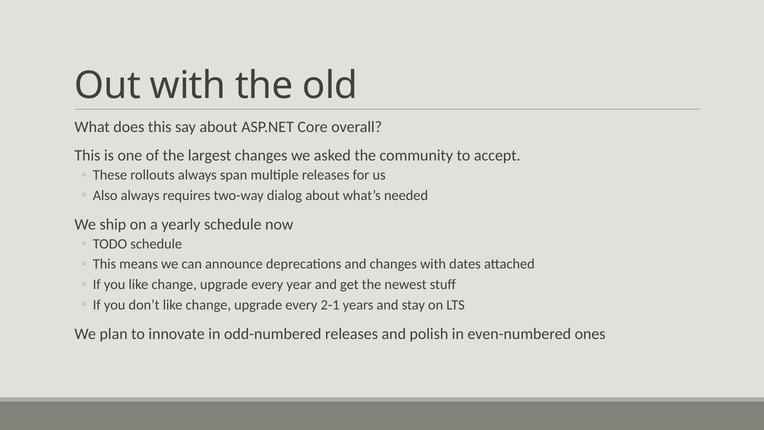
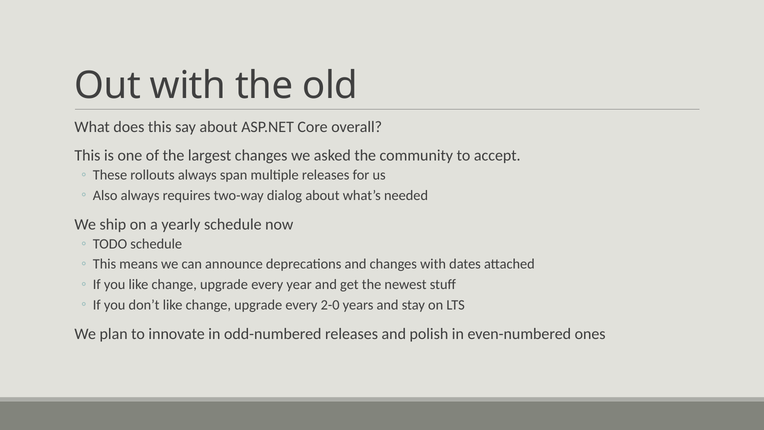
2-1: 2-1 -> 2-0
